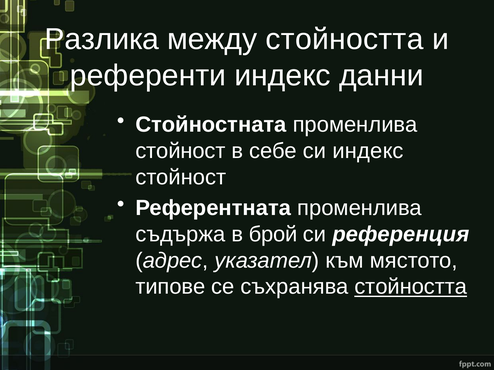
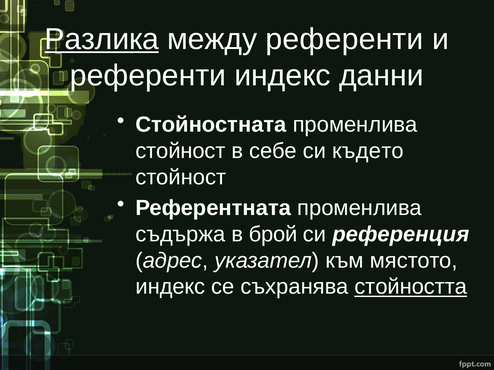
Разлика underline: none -> present
между стойността: стойността -> референти
си индекс: индекс -> където
типове at (170, 287): типове -> индекс
